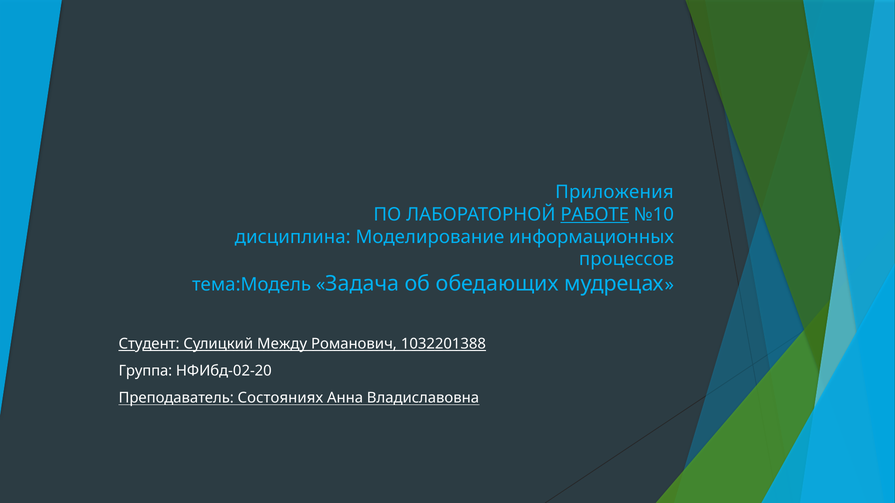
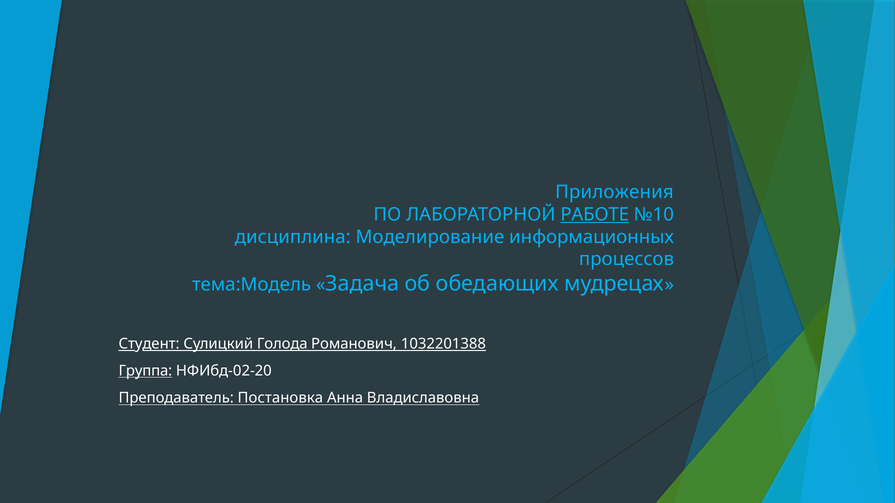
Между: Между -> Голода
Группа underline: none -> present
Состояниях: Состояниях -> Постановка
